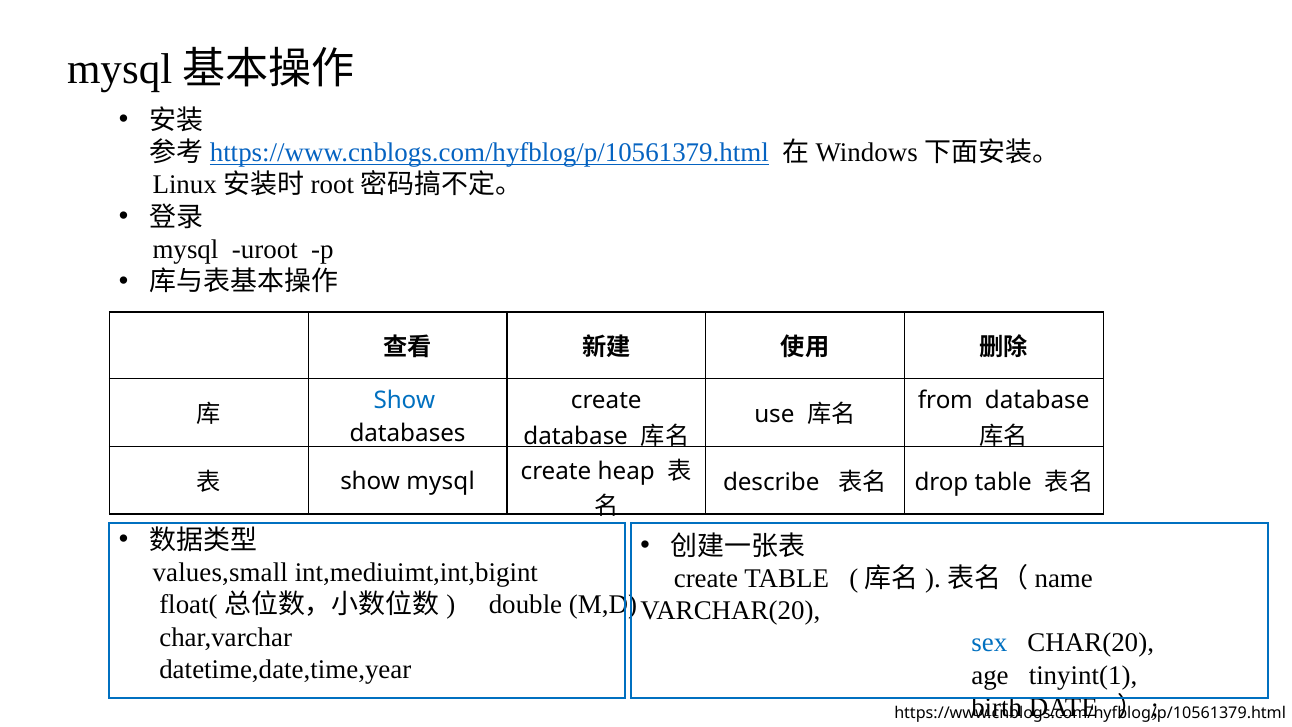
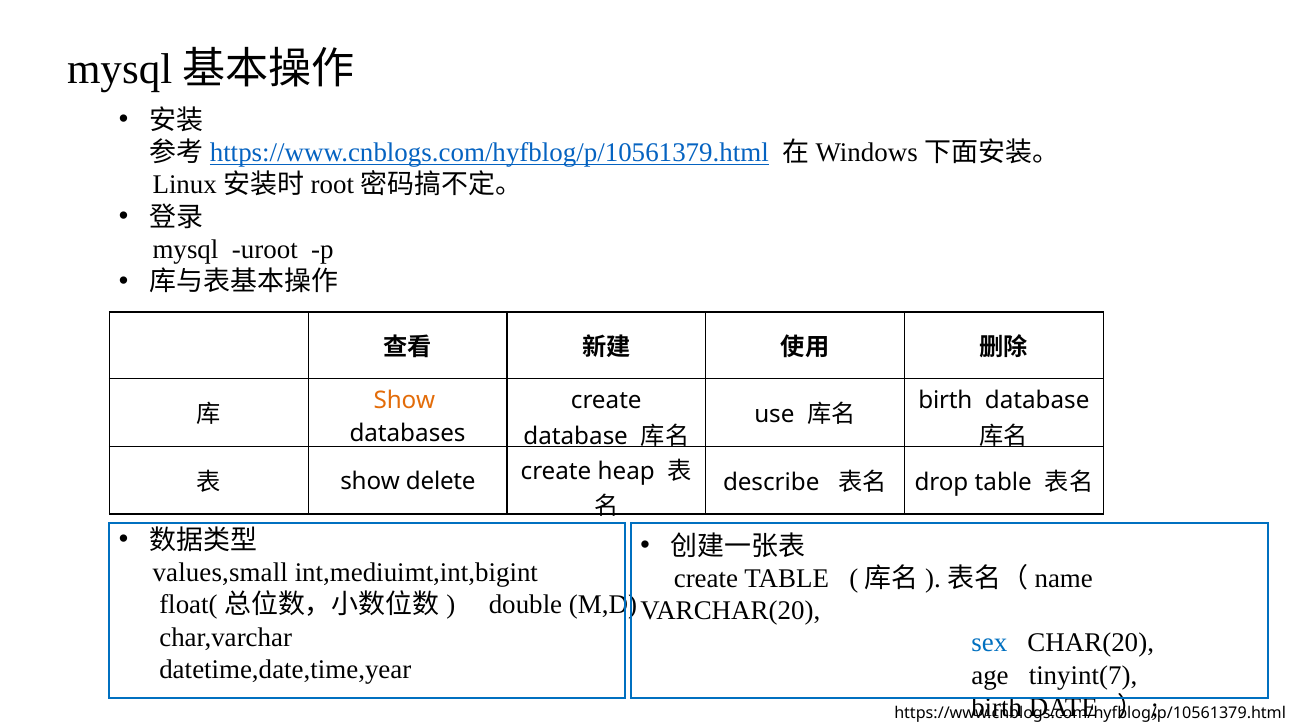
Show at (404, 401) colour: blue -> orange
from at (945, 401): from -> birth
show mysql: mysql -> delete
tinyint(1: tinyint(1 -> tinyint(7
